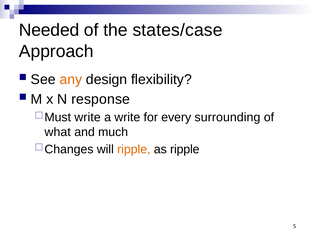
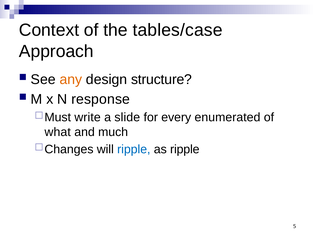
Needed: Needed -> Context
states/case: states/case -> tables/case
flexibility: flexibility -> structure
a write: write -> slide
surrounding: surrounding -> enumerated
ripple at (134, 149) colour: orange -> blue
